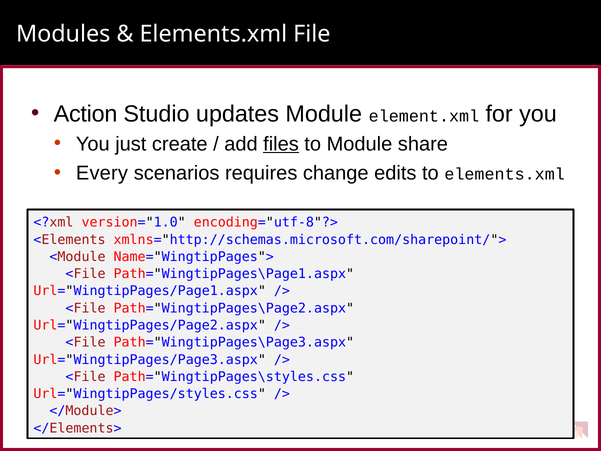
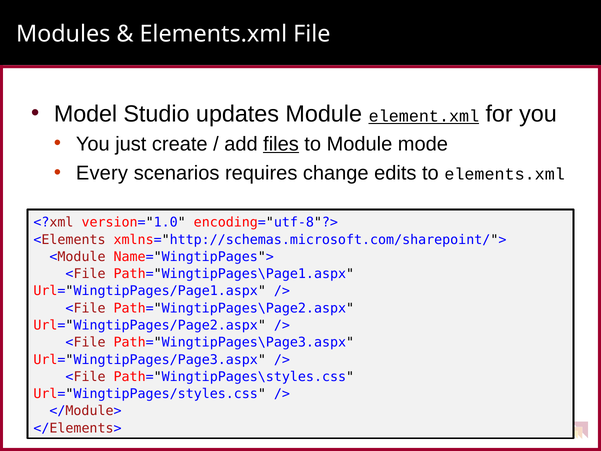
Action: Action -> Model
element.xml underline: none -> present
share: share -> mode
